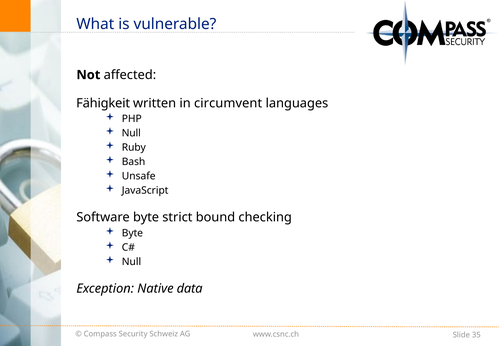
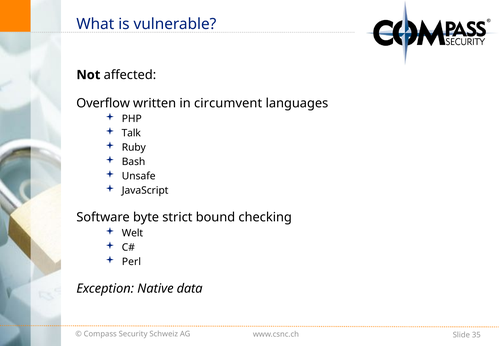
Fähigkeit: Fähigkeit -> Overflow
Null at (131, 133): Null -> Talk
Byte at (132, 233): Byte -> Welt
Null at (131, 261): Null -> Perl
